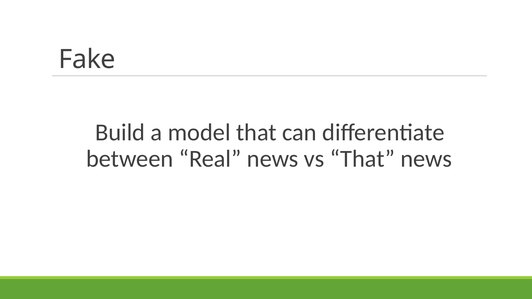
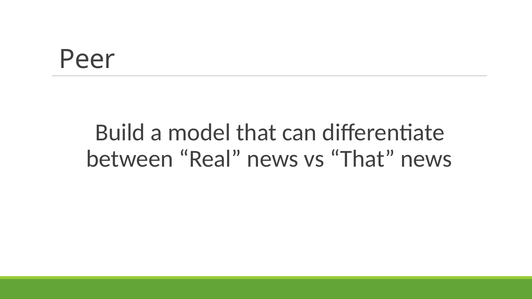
Fake: Fake -> Peer
